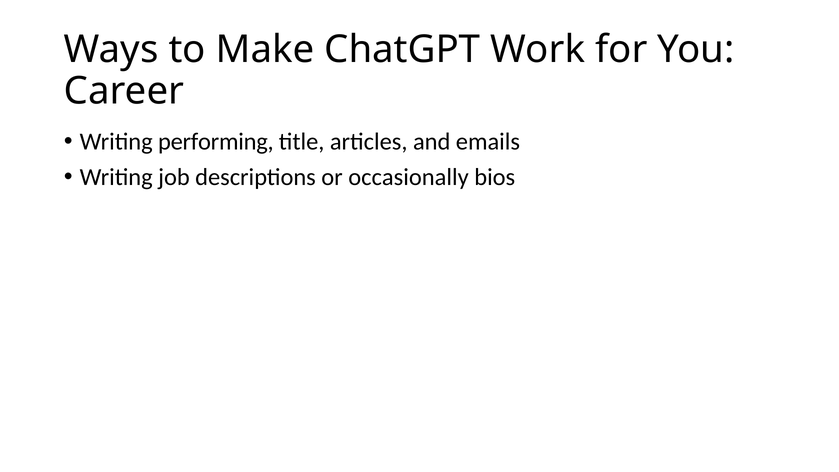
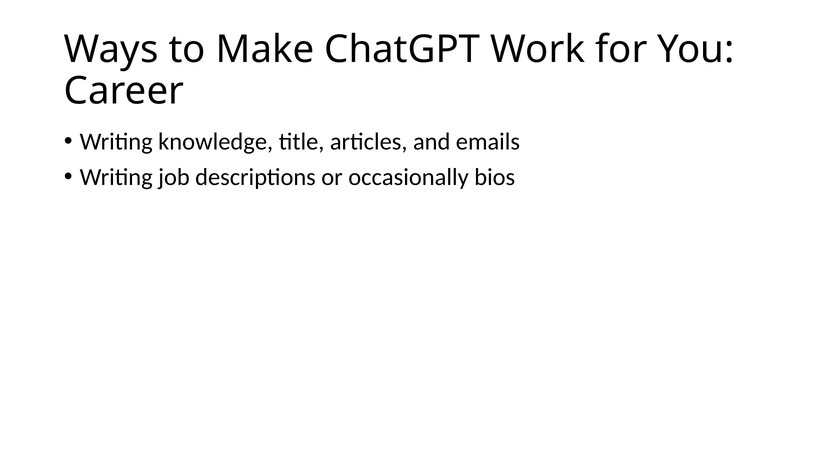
performing: performing -> knowledge
